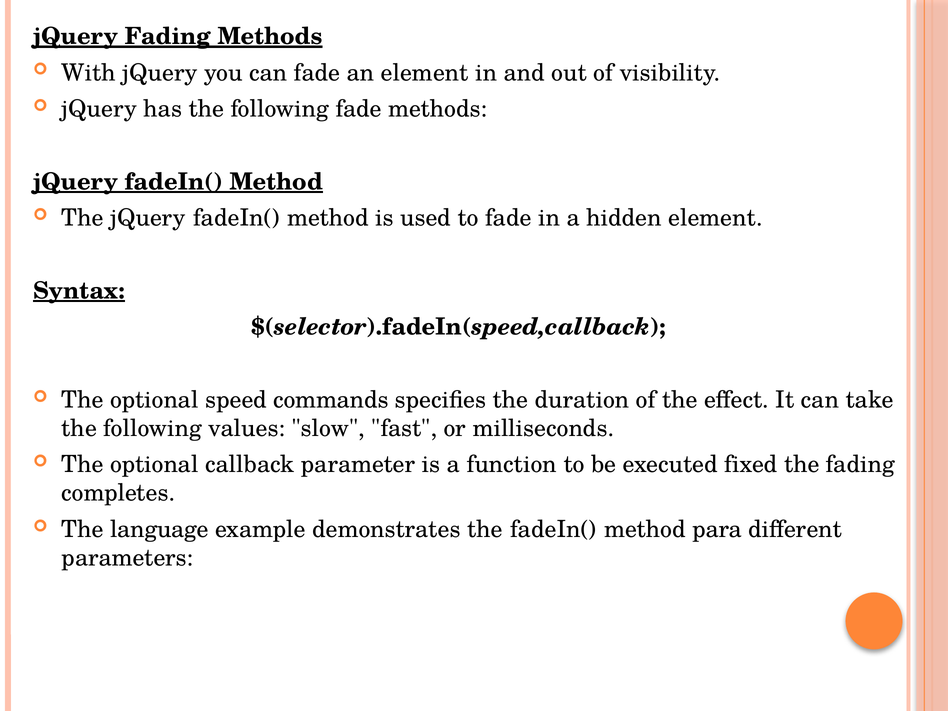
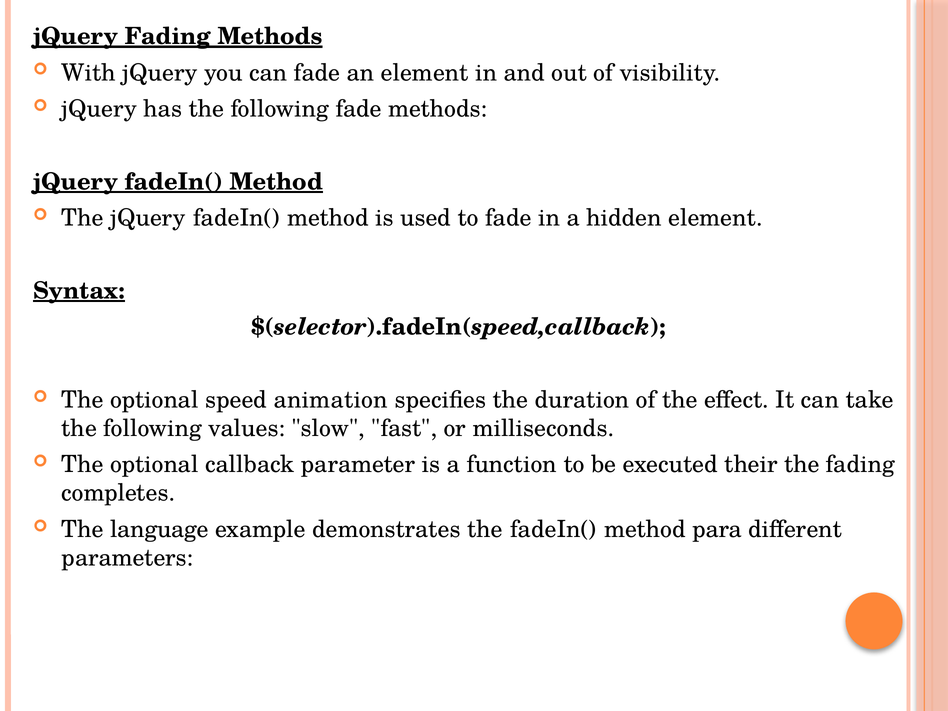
commands: commands -> animation
fixed: fixed -> their
